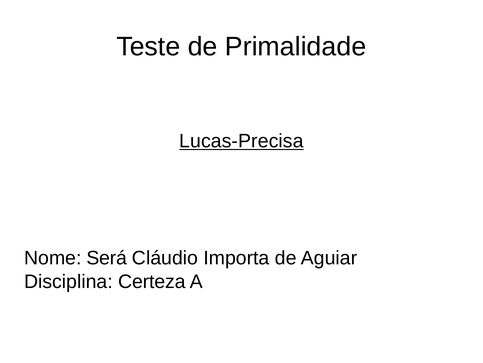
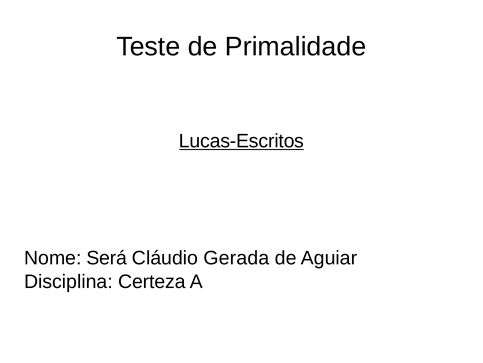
Lucas-Precisa: Lucas-Precisa -> Lucas-Escritos
Importa: Importa -> Gerada
